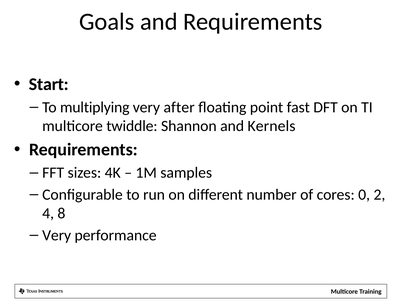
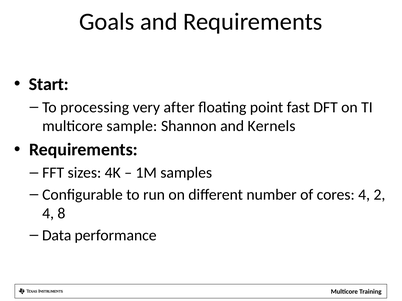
multiplying: multiplying -> processing
twiddle: twiddle -> sample
cores 0: 0 -> 4
Very at (57, 236): Very -> Data
